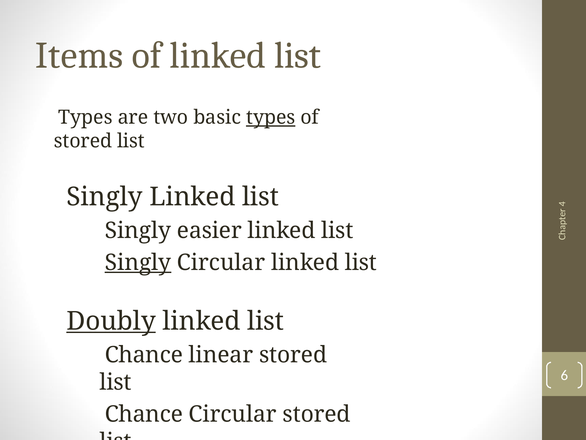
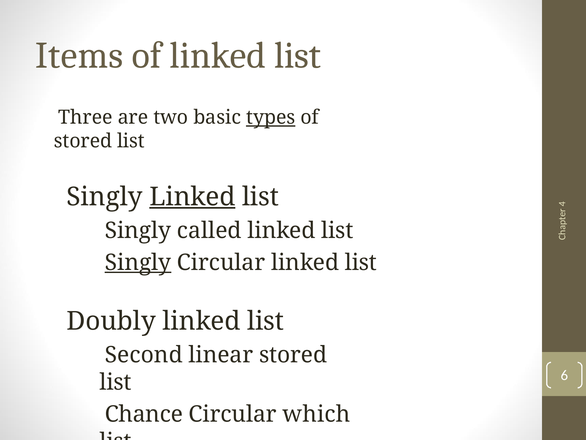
Types at (85, 117): Types -> Three
Linked at (192, 197) underline: none -> present
easier: easier -> called
Doubly underline: present -> none
Chance at (144, 355): Chance -> Second
Circular stored: stored -> which
